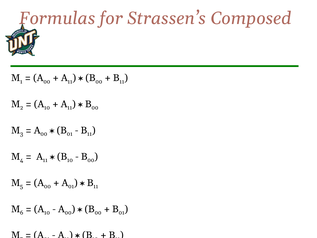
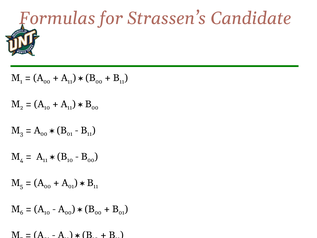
Composed: Composed -> Candidate
